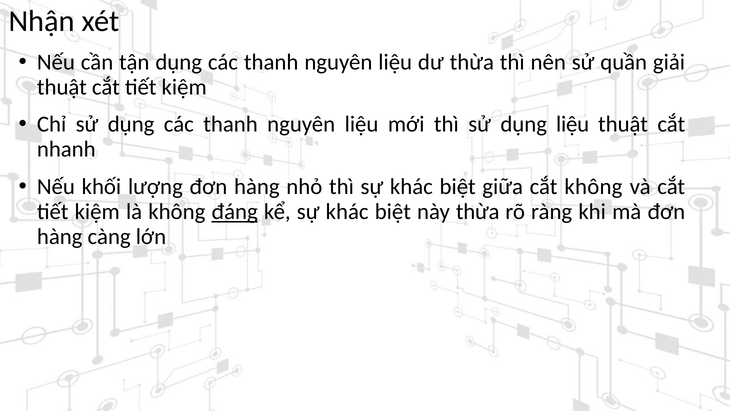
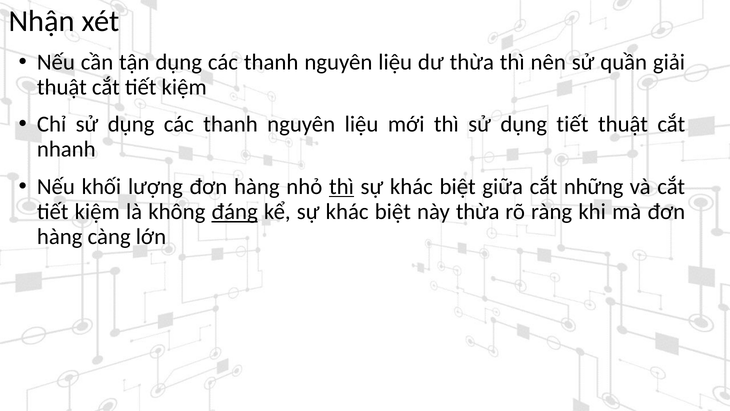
dụng liệu: liệu -> tiết
thì at (341, 187) underline: none -> present
cắt không: không -> những
